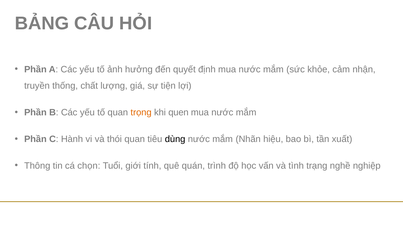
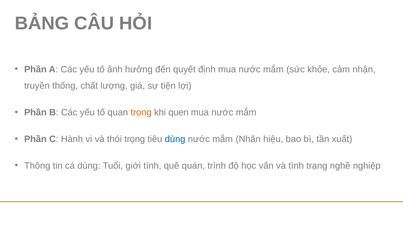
thói quan: quan -> trọng
dùng at (175, 140) colour: black -> blue
cá chọn: chọn -> dùng
